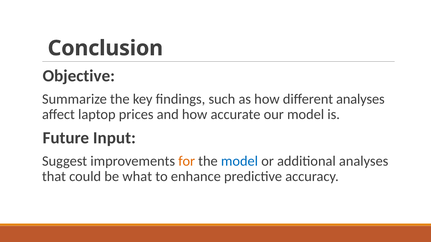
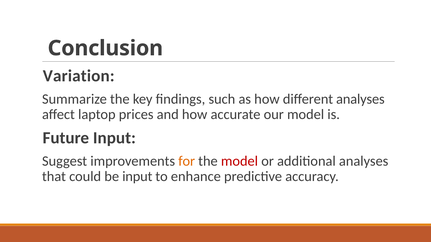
Objective: Objective -> Variation
model at (239, 161) colour: blue -> red
be what: what -> input
